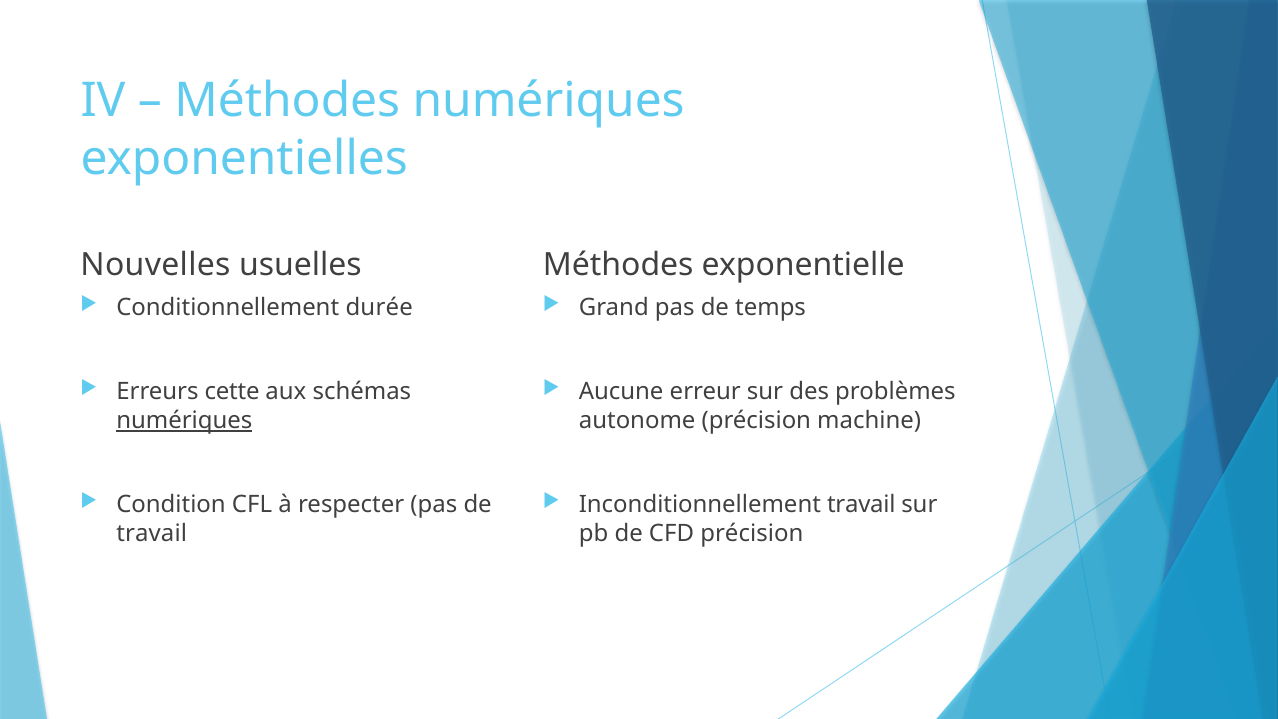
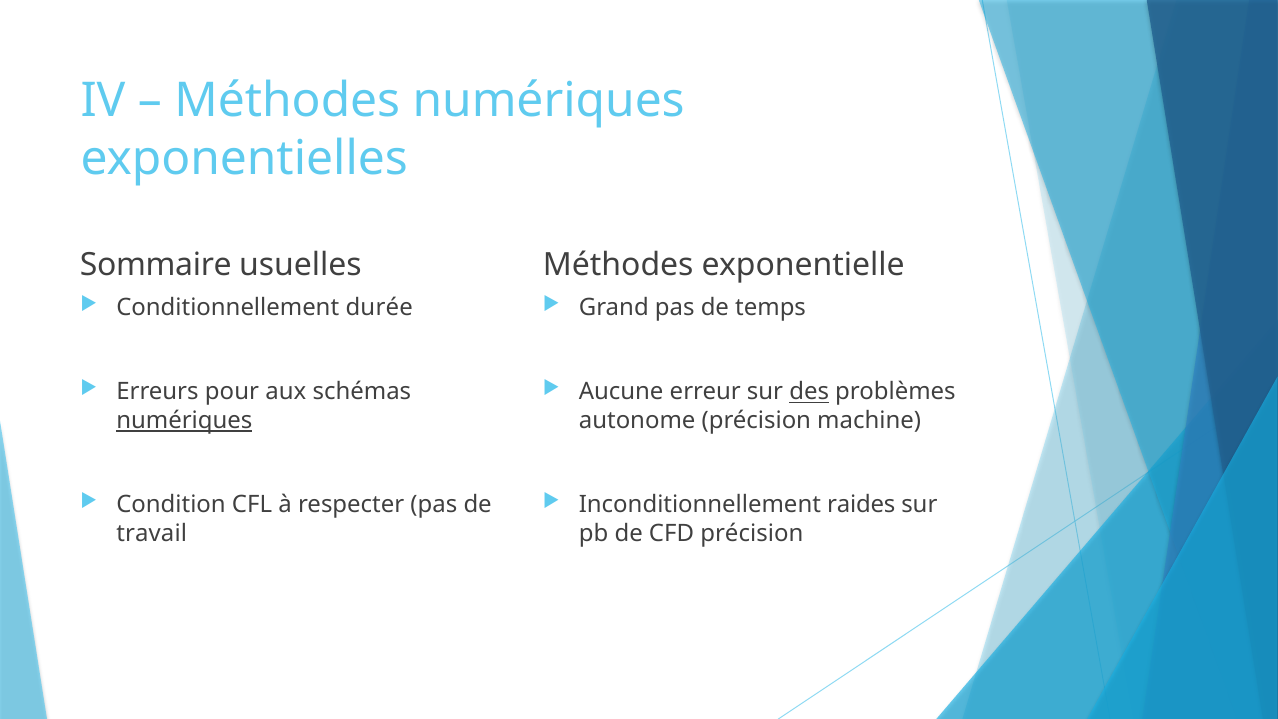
Nouvelles: Nouvelles -> Sommaire
cette: cette -> pour
des underline: none -> present
Inconditionnellement travail: travail -> raides
